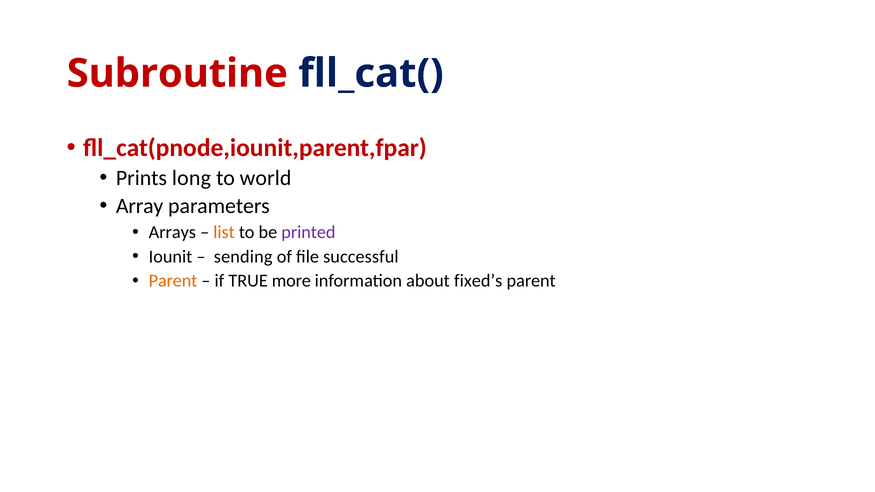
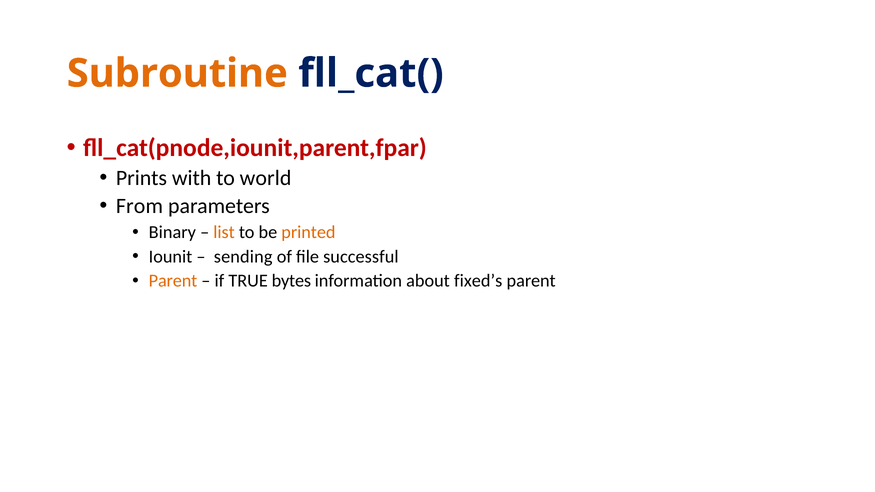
Subroutine colour: red -> orange
long: long -> with
Array: Array -> From
Arrays: Arrays -> Binary
printed colour: purple -> orange
more: more -> bytes
